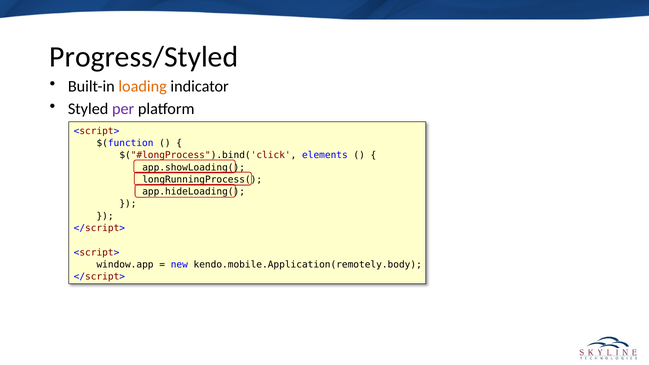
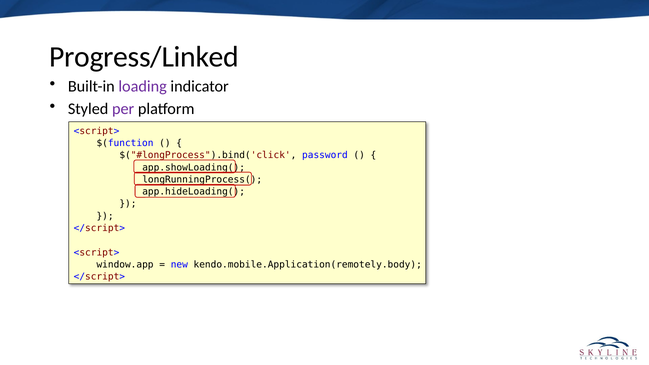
Progress/Styled: Progress/Styled -> Progress/Linked
loading colour: orange -> purple
elements: elements -> password
